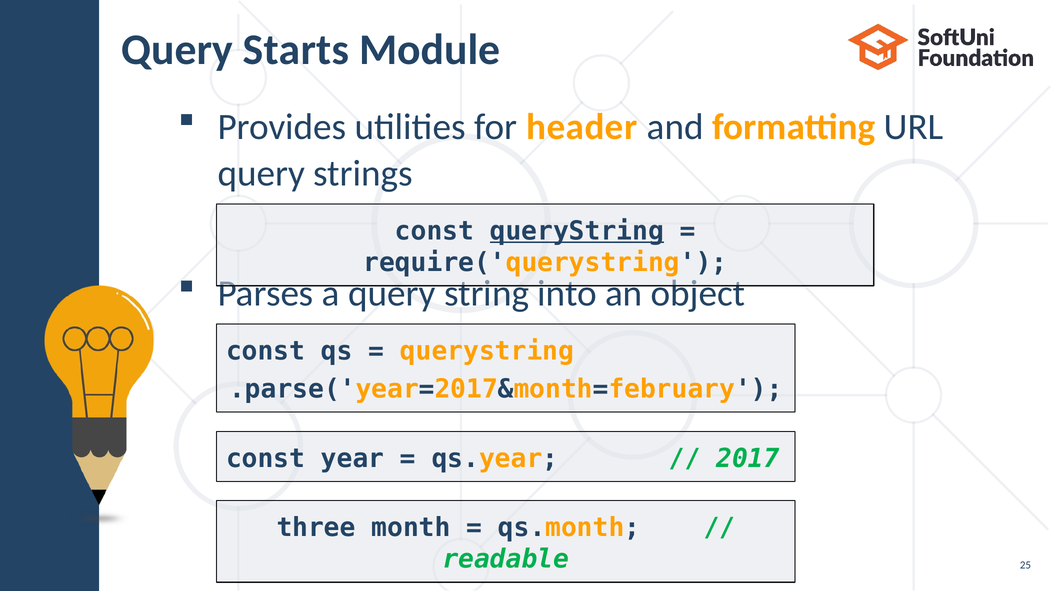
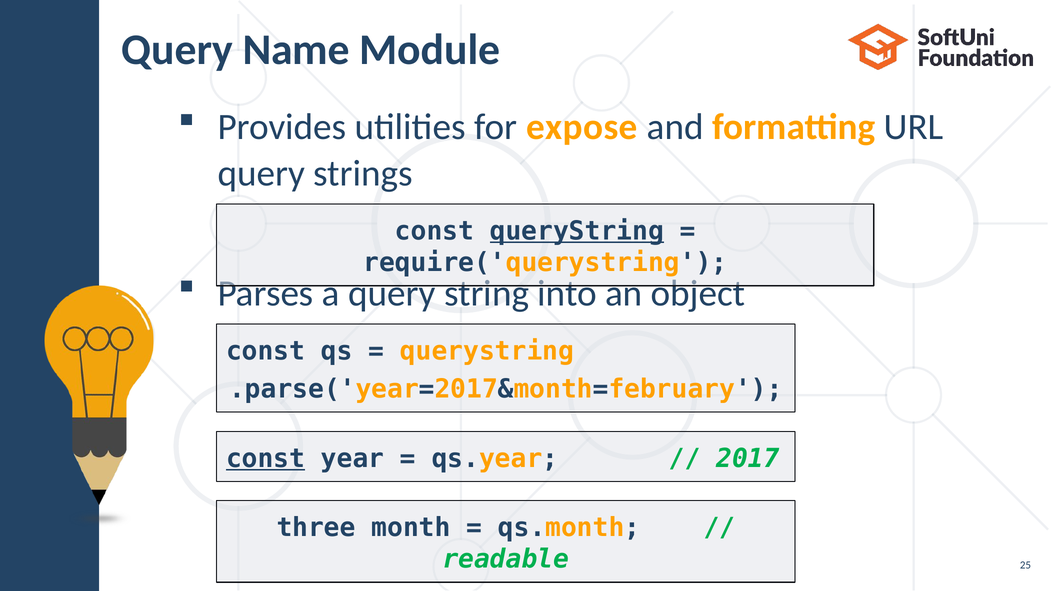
Starts: Starts -> Name
header: header -> expose
const at (266, 459) underline: none -> present
